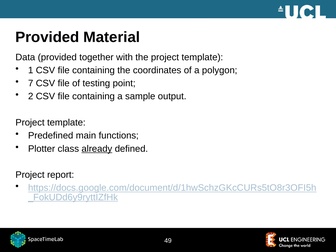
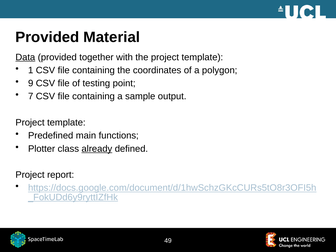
Data underline: none -> present
7: 7 -> 9
2: 2 -> 7
